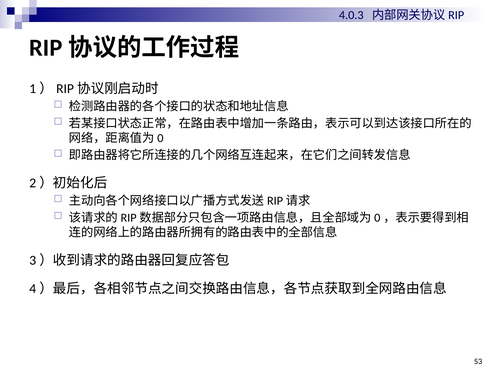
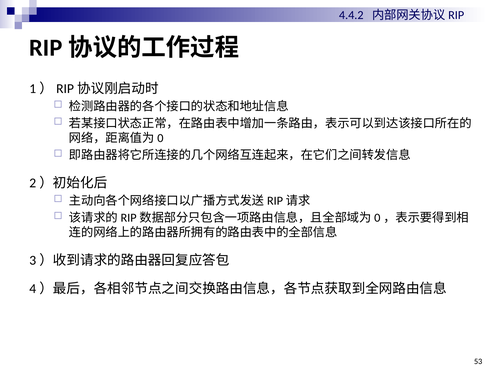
4.0.3: 4.0.3 -> 4.4.2
